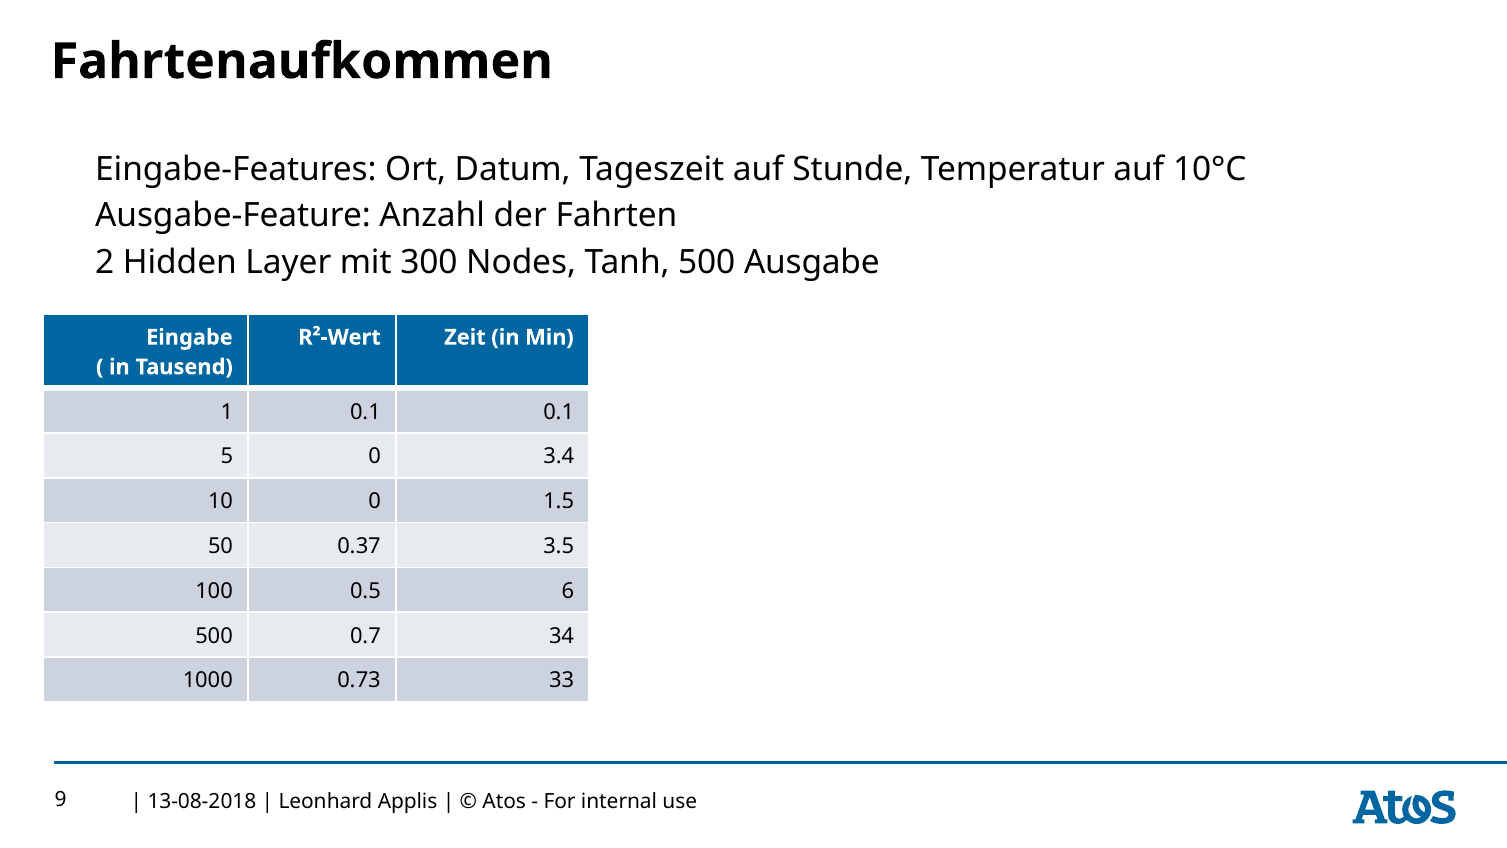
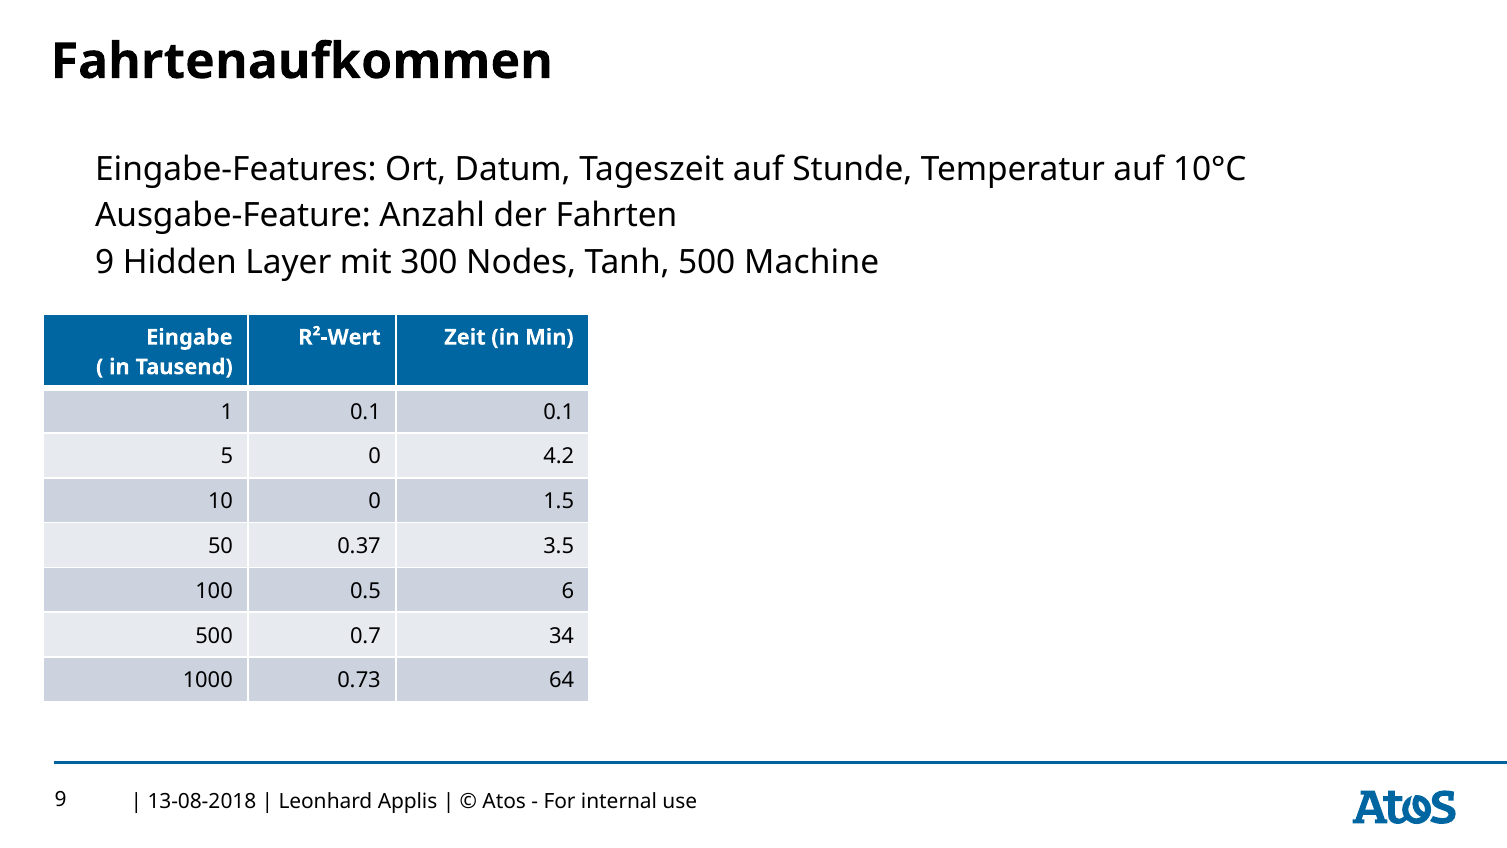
2 at (105, 263): 2 -> 9
Ausgabe: Ausgabe -> Machine
3.4: 3.4 -> 4.2
33: 33 -> 64
